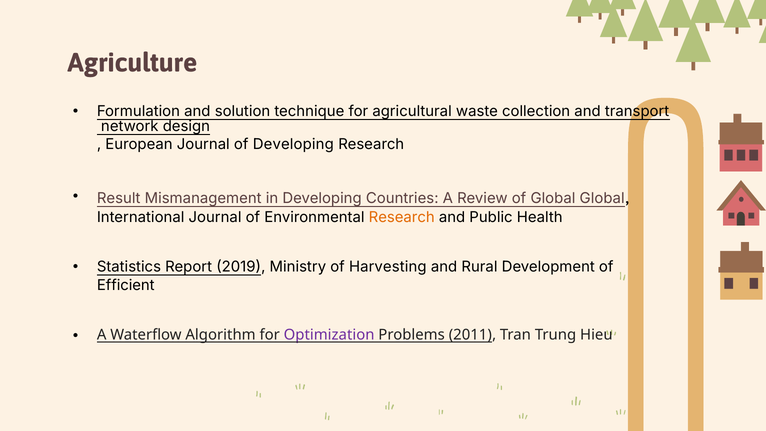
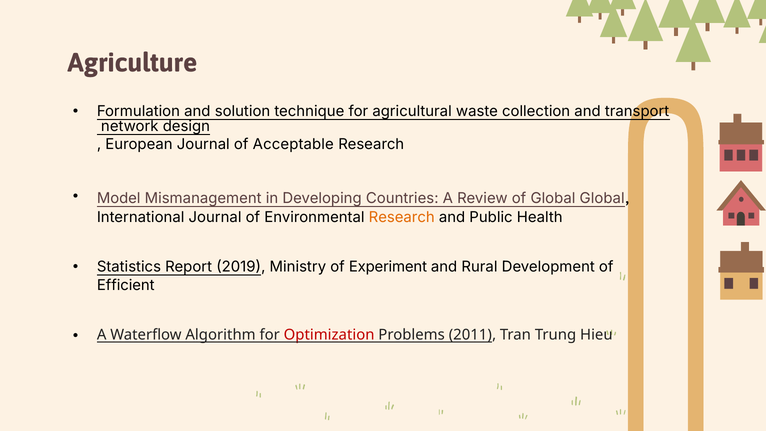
of Developing: Developing -> Acceptable
Result: Result -> Model
Harvesting: Harvesting -> Experiment
Optimization colour: purple -> red
